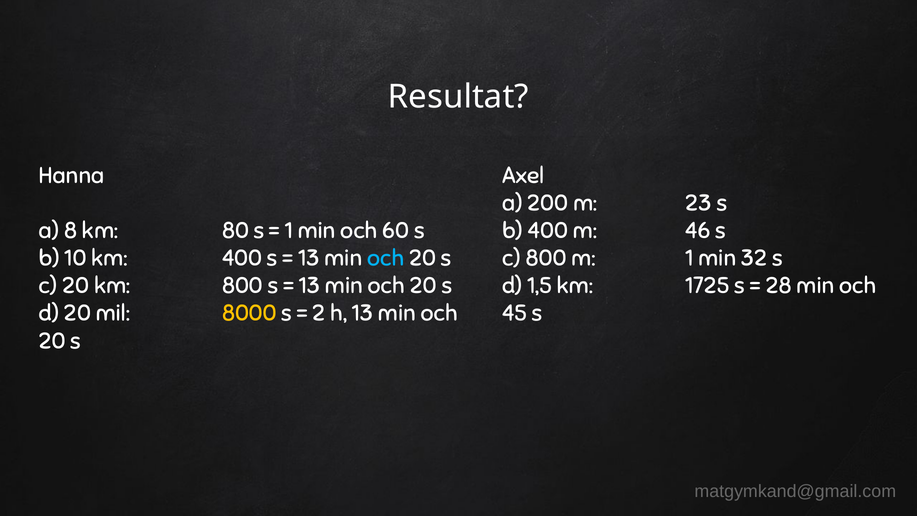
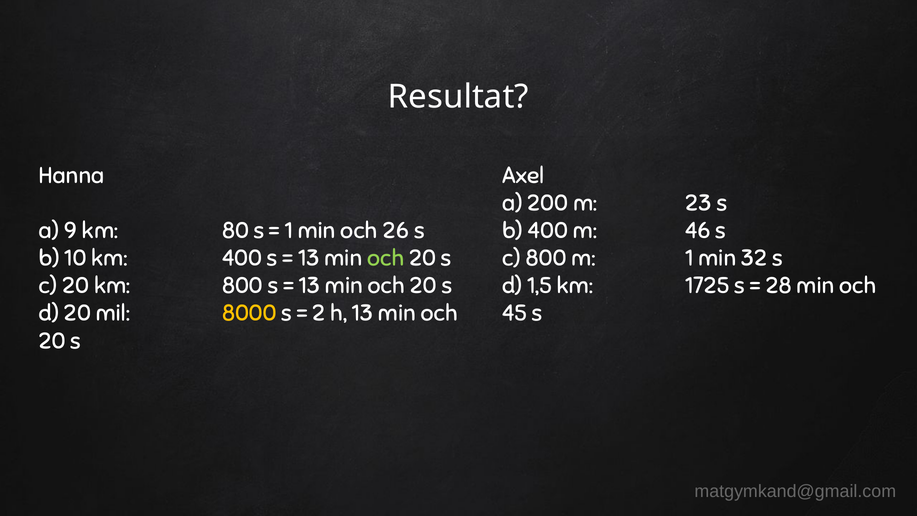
8: 8 -> 9
60: 60 -> 26
och at (386, 258) colour: light blue -> light green
